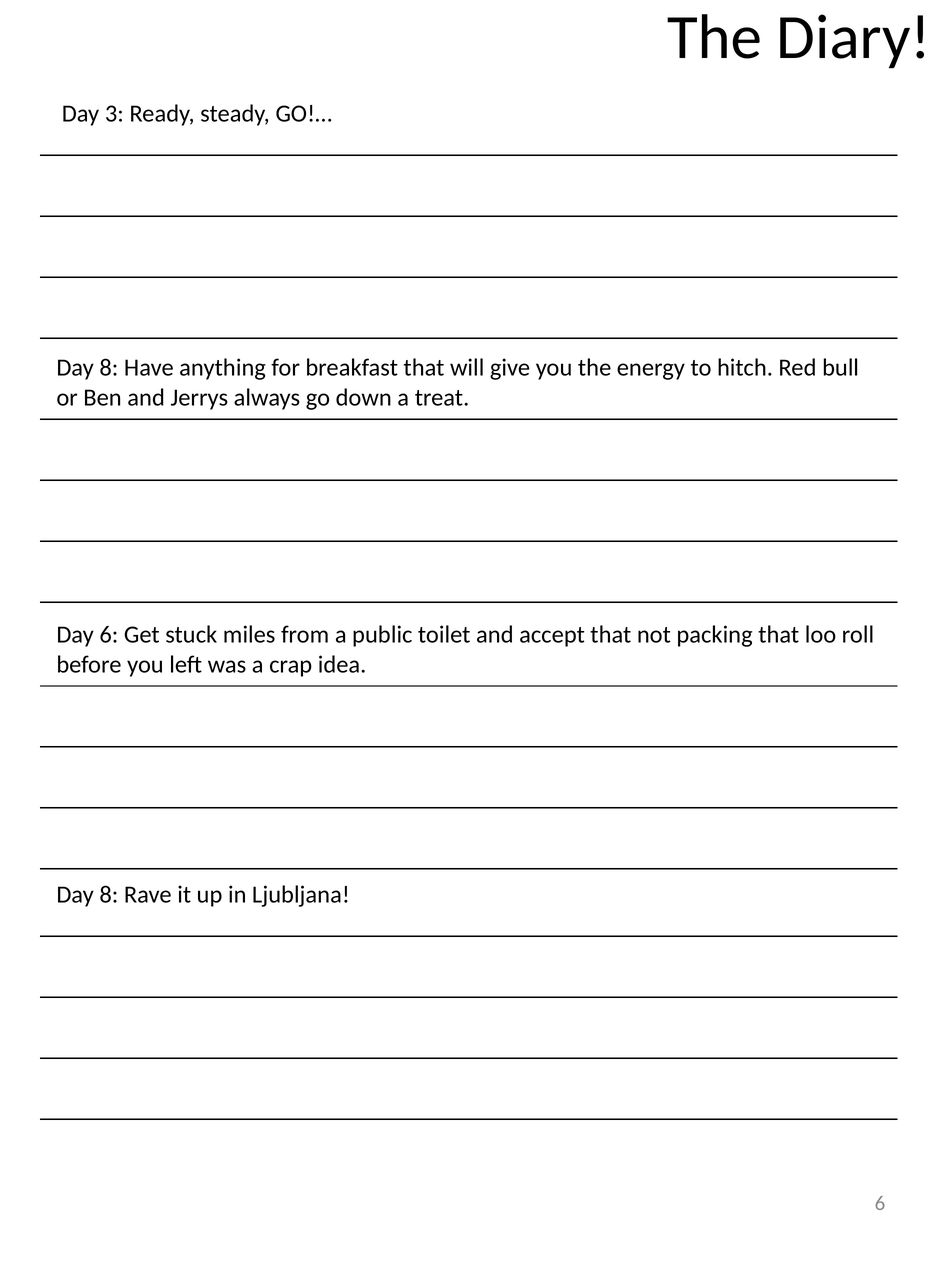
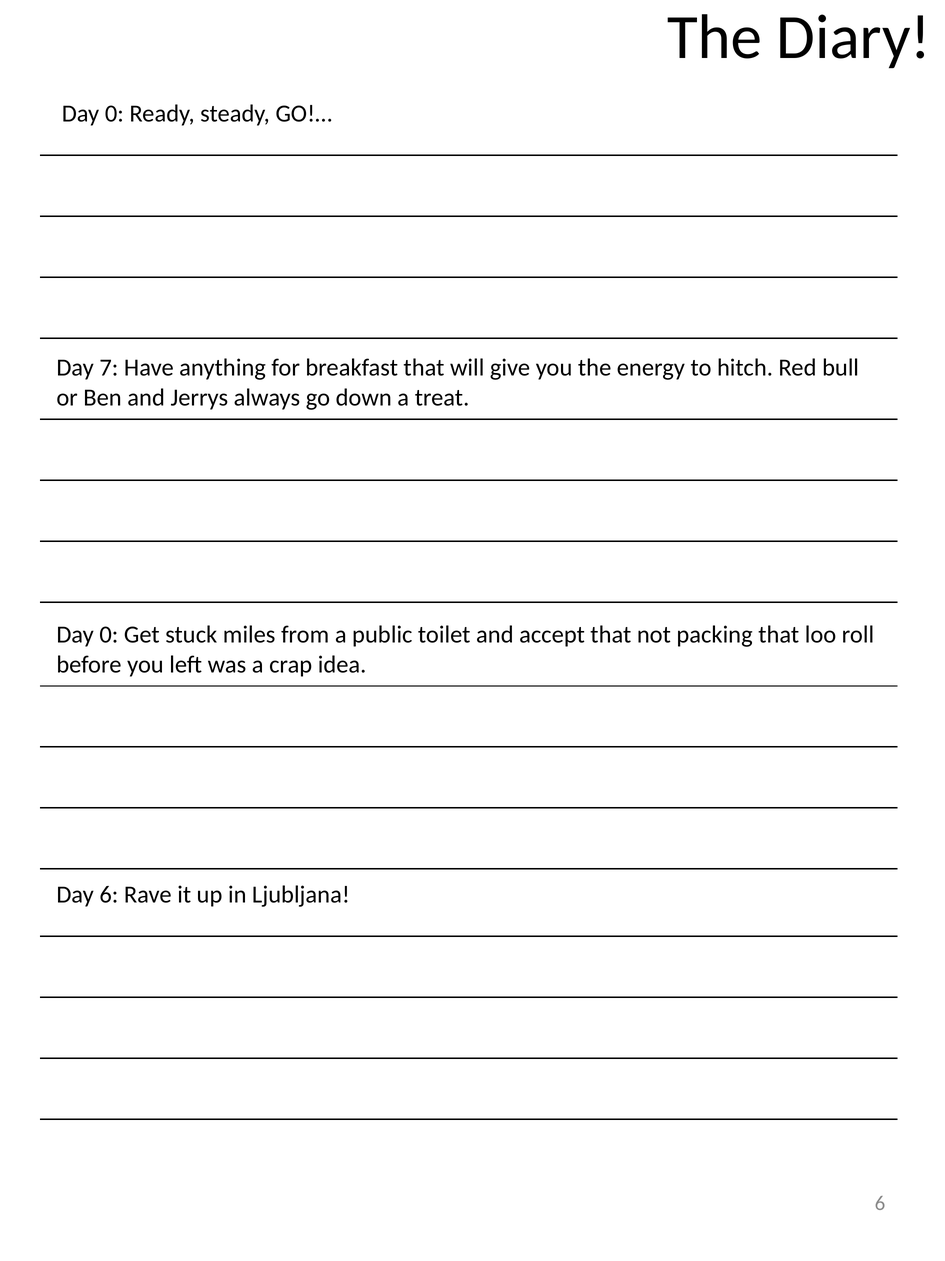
3 at (114, 114): 3 -> 0
8 at (109, 368): 8 -> 7
6 at (109, 634): 6 -> 0
8 at (109, 894): 8 -> 6
